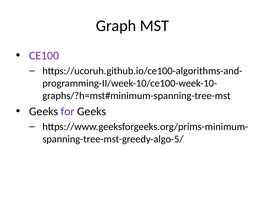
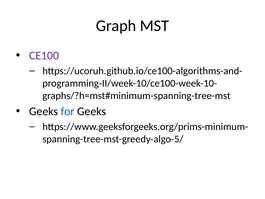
for colour: purple -> blue
